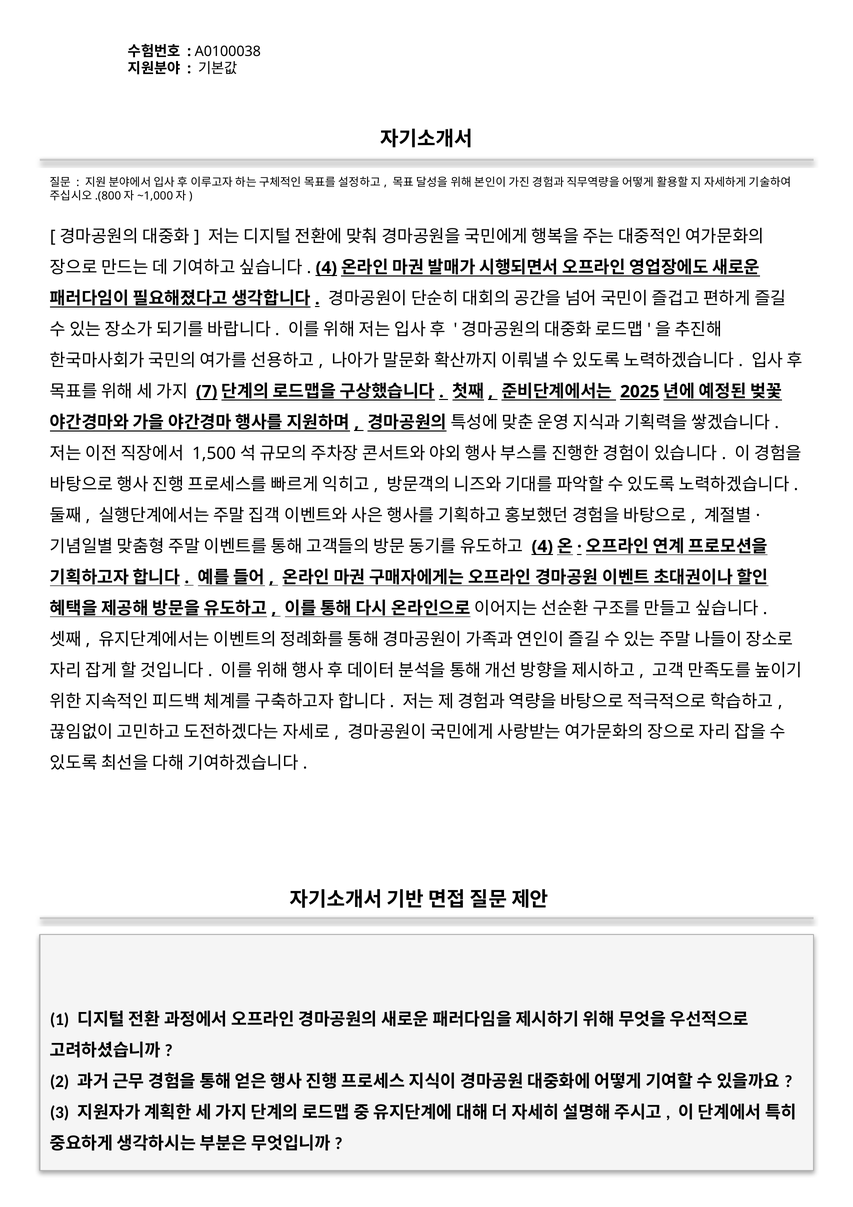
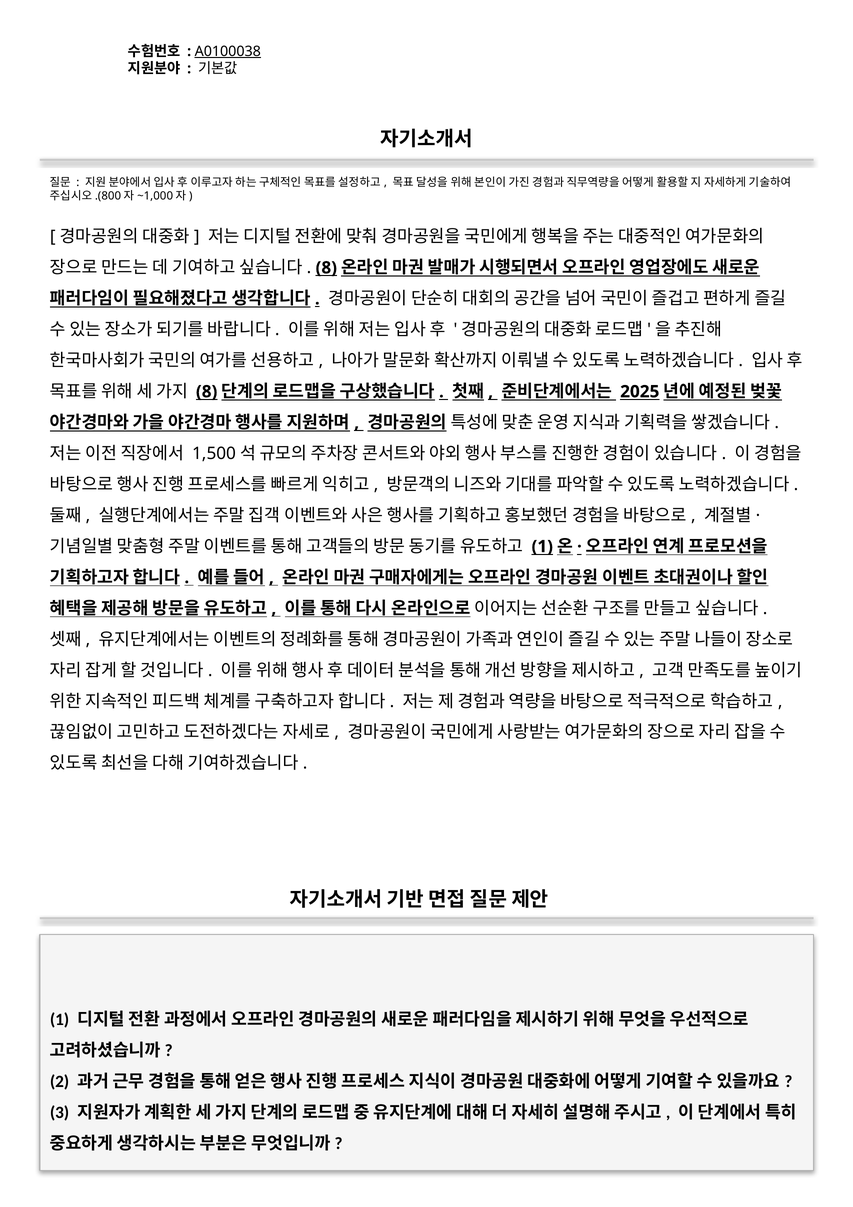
A0100038 underline: none -> present
4 at (326, 268): 4 -> 8
7 at (207, 391): 7 -> 8
4 at (542, 546): 4 -> 1
